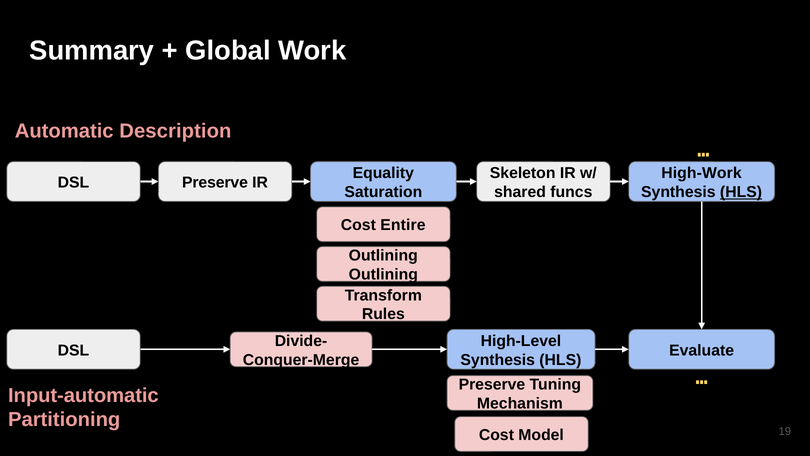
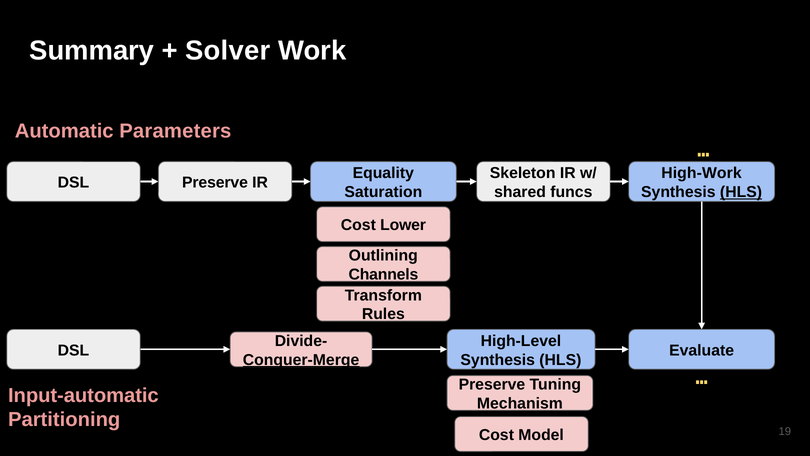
Global: Global -> Solver
Description: Description -> Parameters
Entire: Entire -> Lower
Outlining at (383, 274): Outlining -> Channels
Conquer-Merge underline: none -> present
